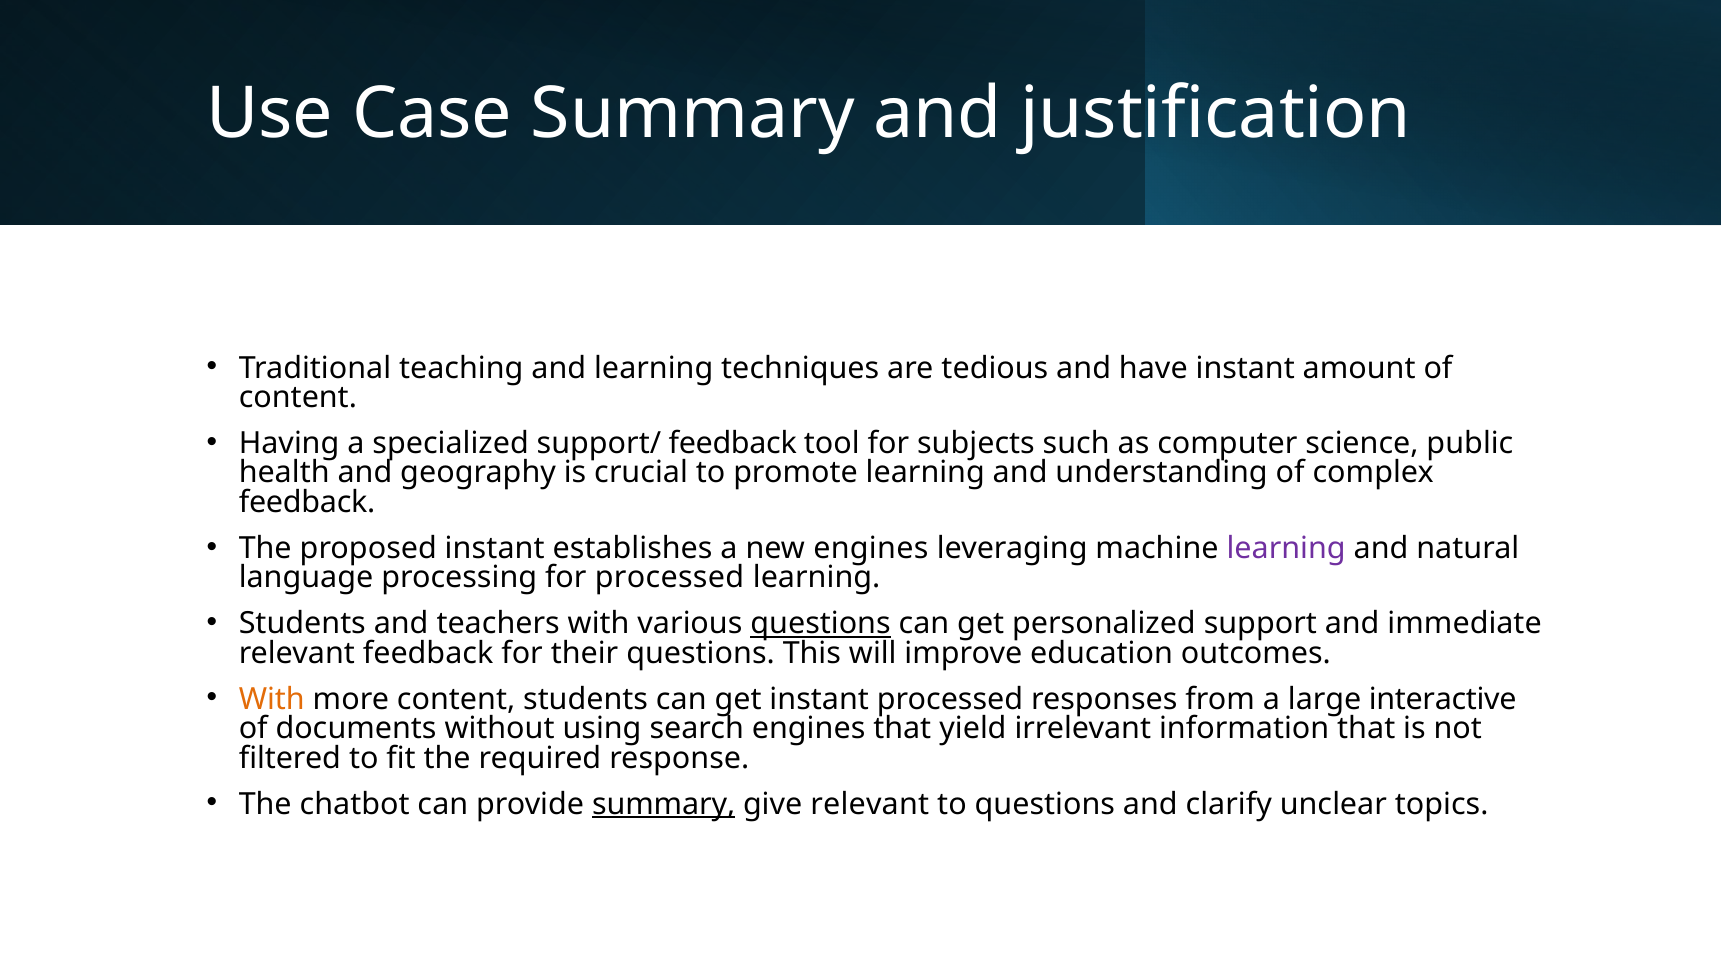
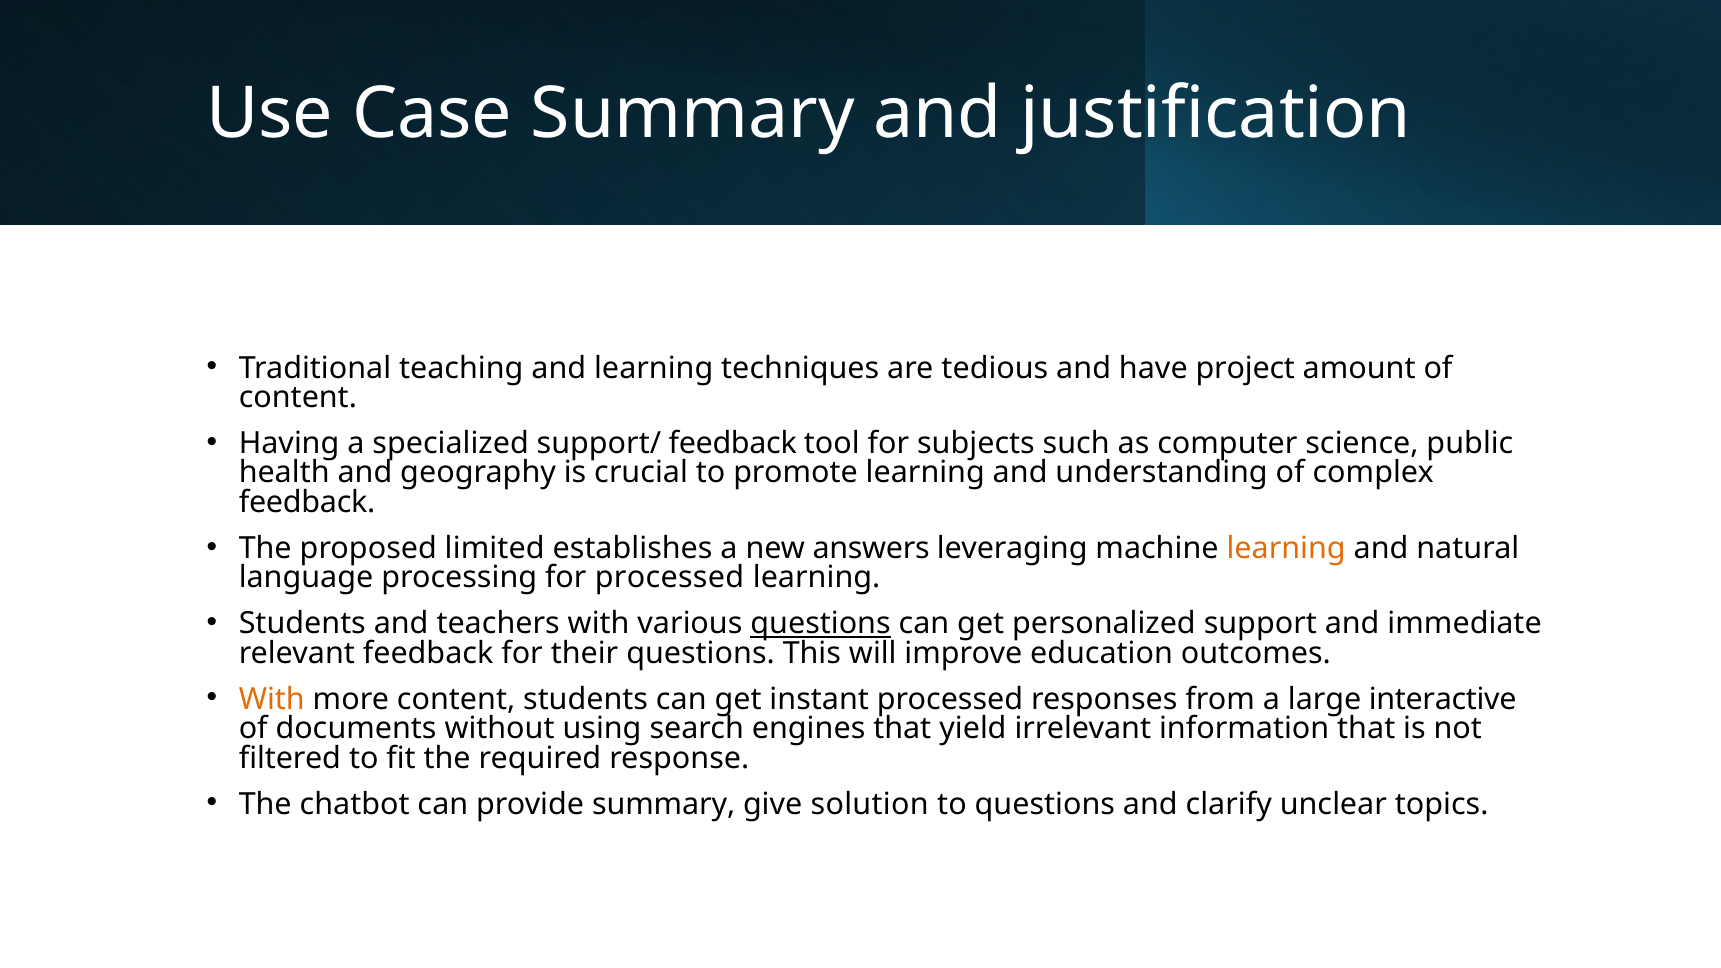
have instant: instant -> project
proposed instant: instant -> limited
new engines: engines -> answers
learning at (1286, 548) colour: purple -> orange
summary at (664, 804) underline: present -> none
give relevant: relevant -> solution
